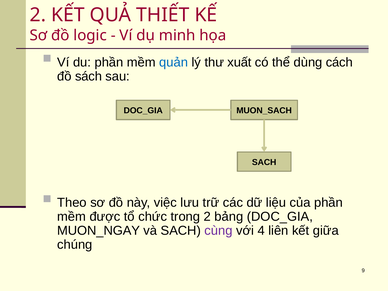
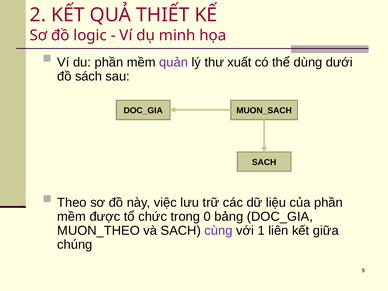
quản colour: blue -> purple
cách: cách -> dưới
trong 2: 2 -> 0
MUON_NGAY: MUON_NGAY -> MUON_THEO
4: 4 -> 1
